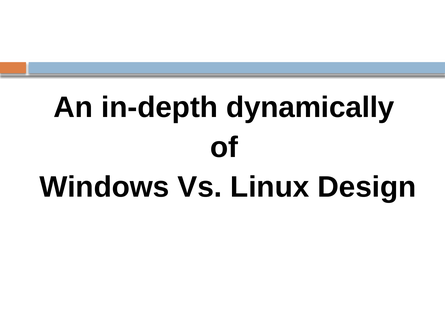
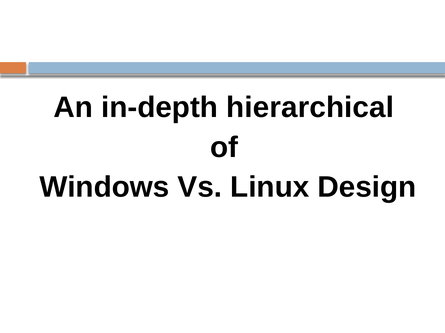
dynamically: dynamically -> hierarchical
